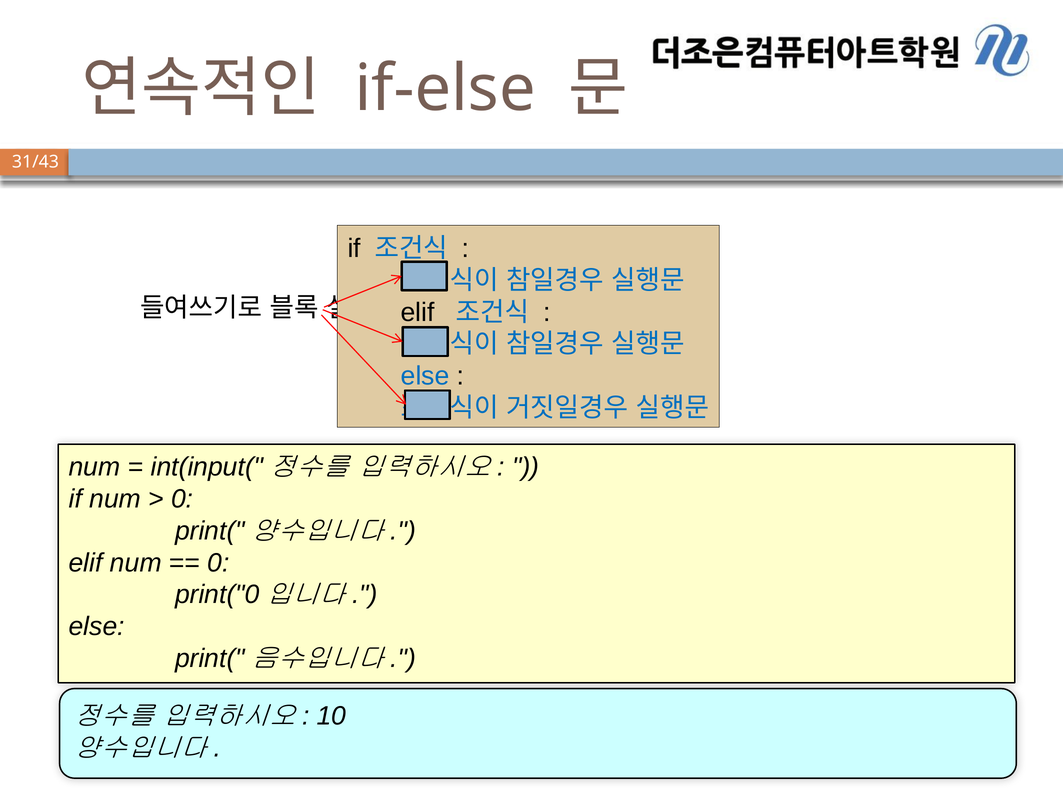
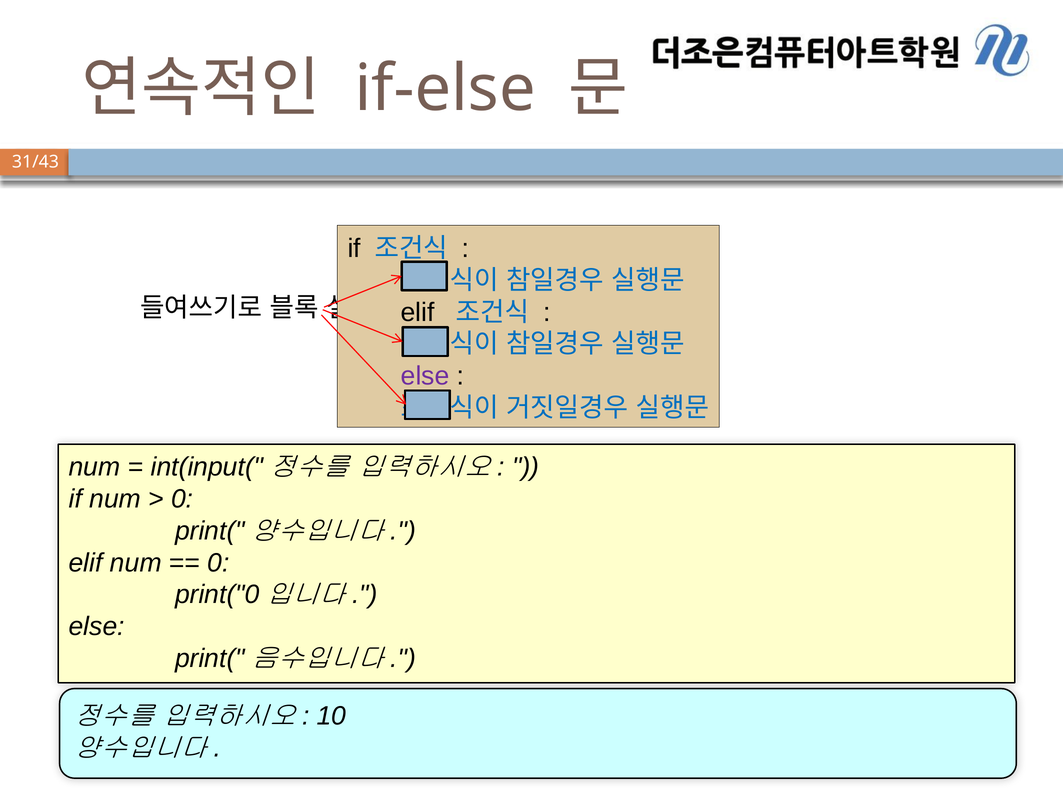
else at (425, 376) colour: blue -> purple
